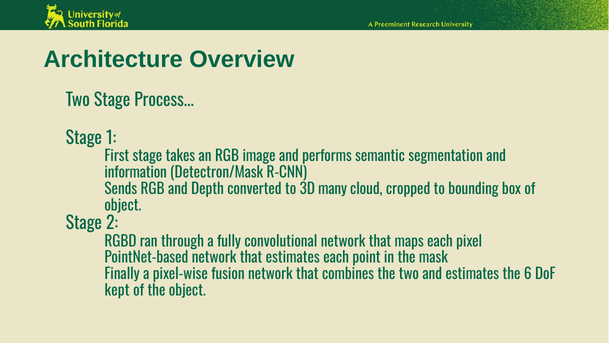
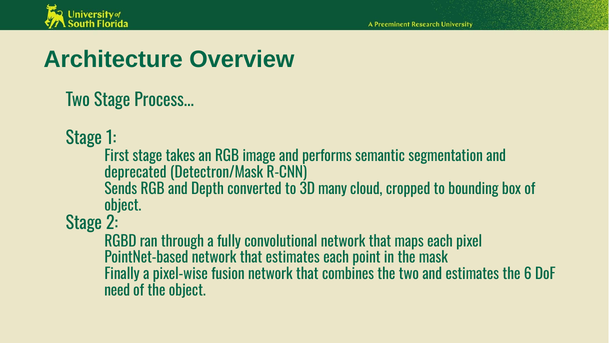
information: information -> deprecated
kept: kept -> need
